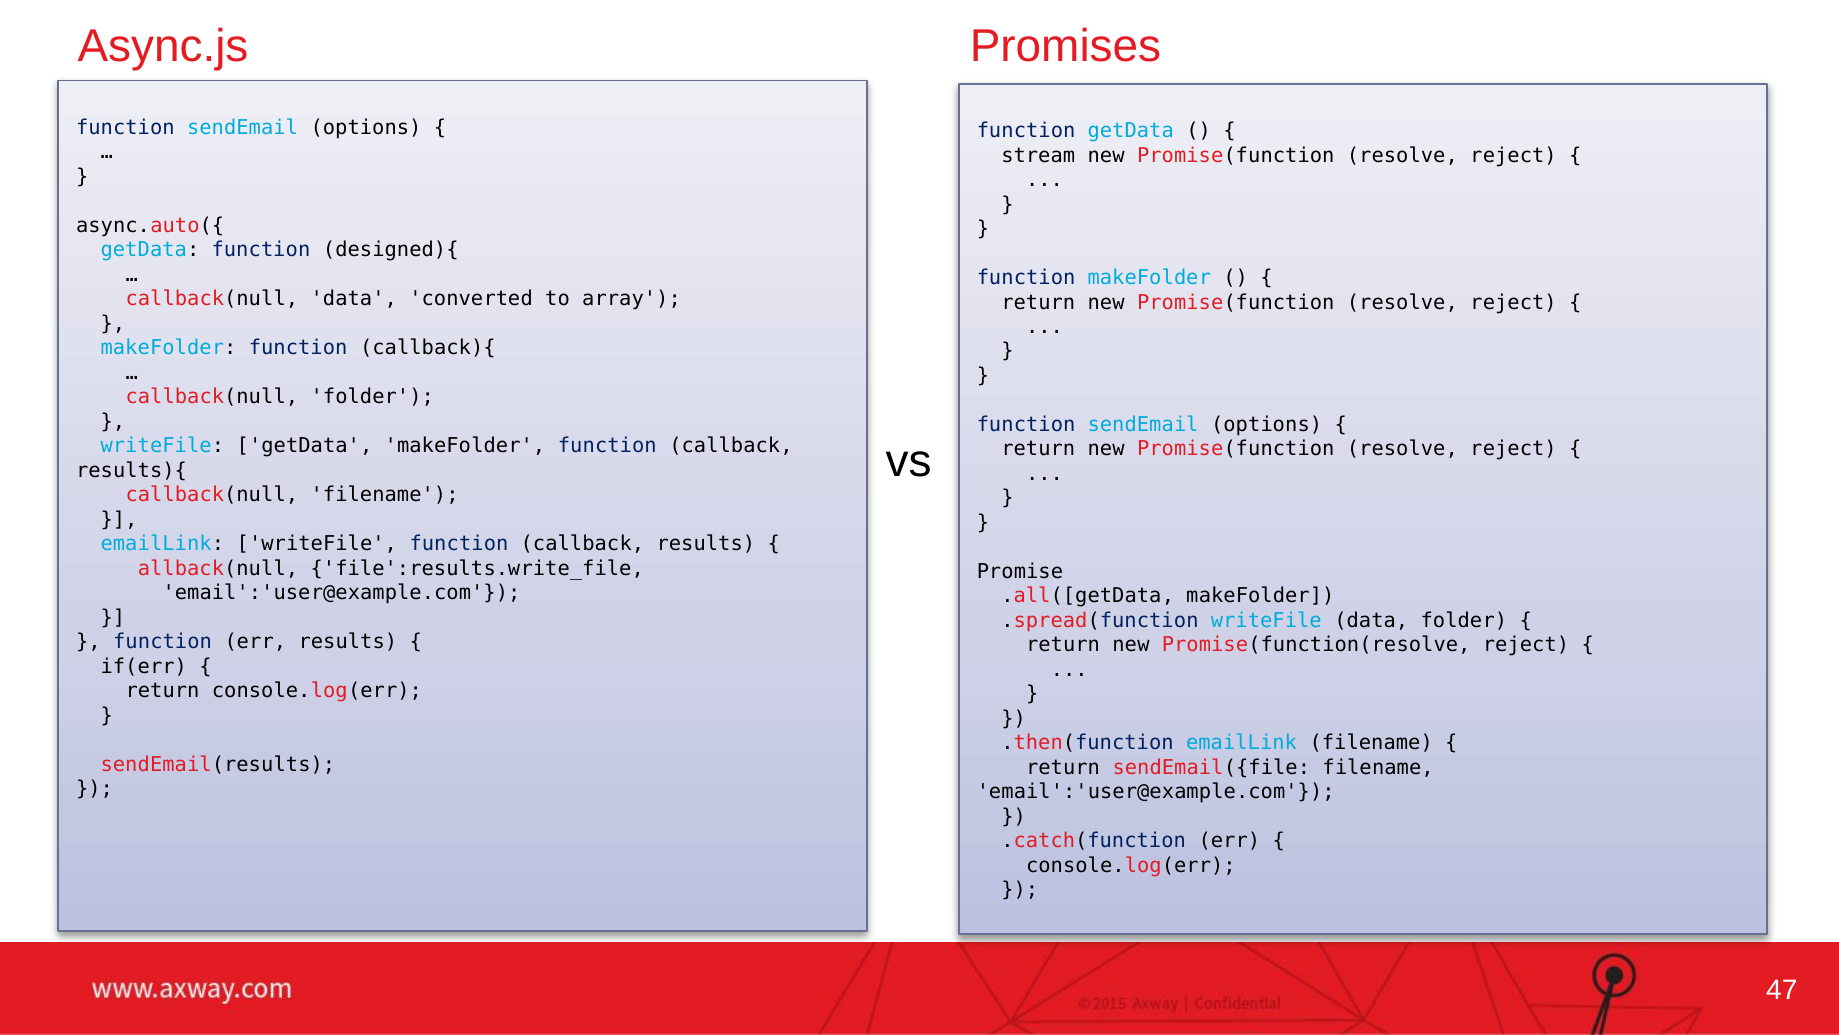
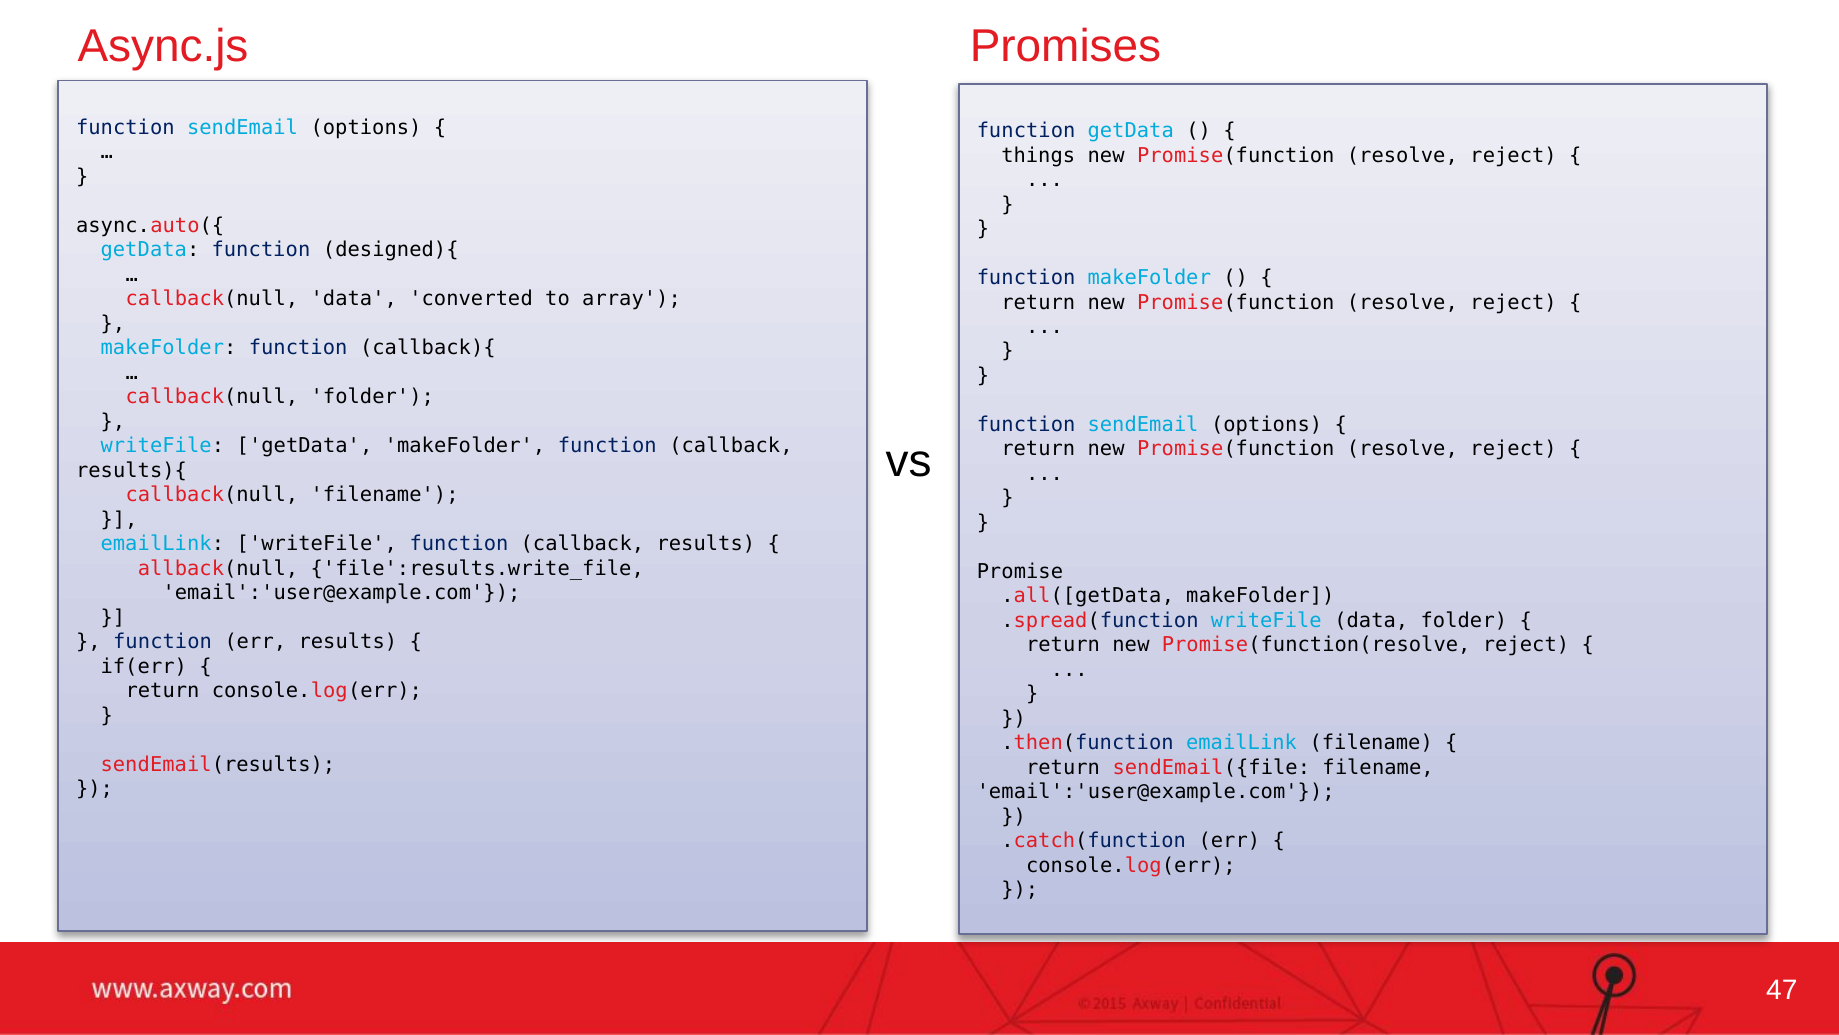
stream: stream -> things
